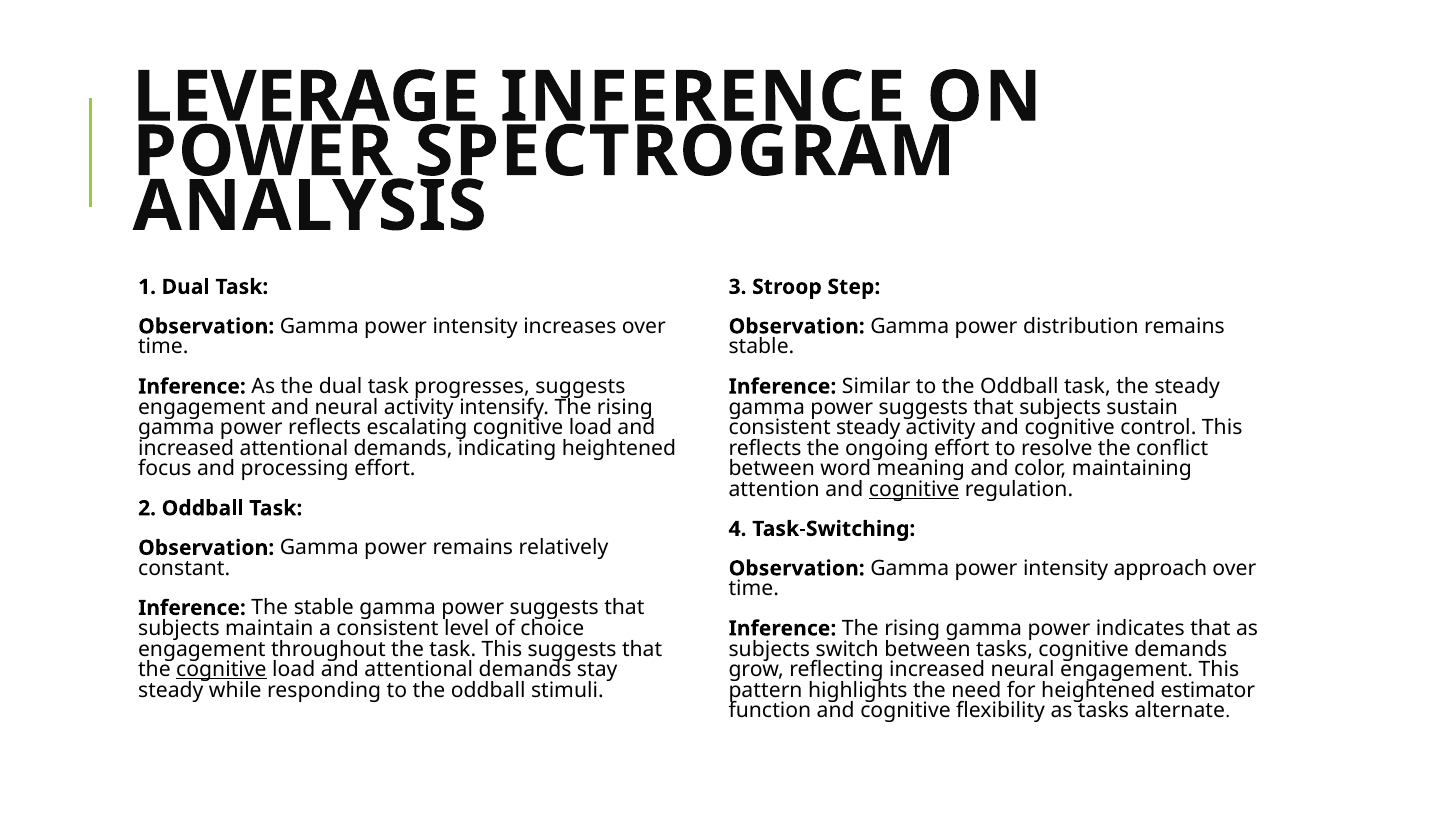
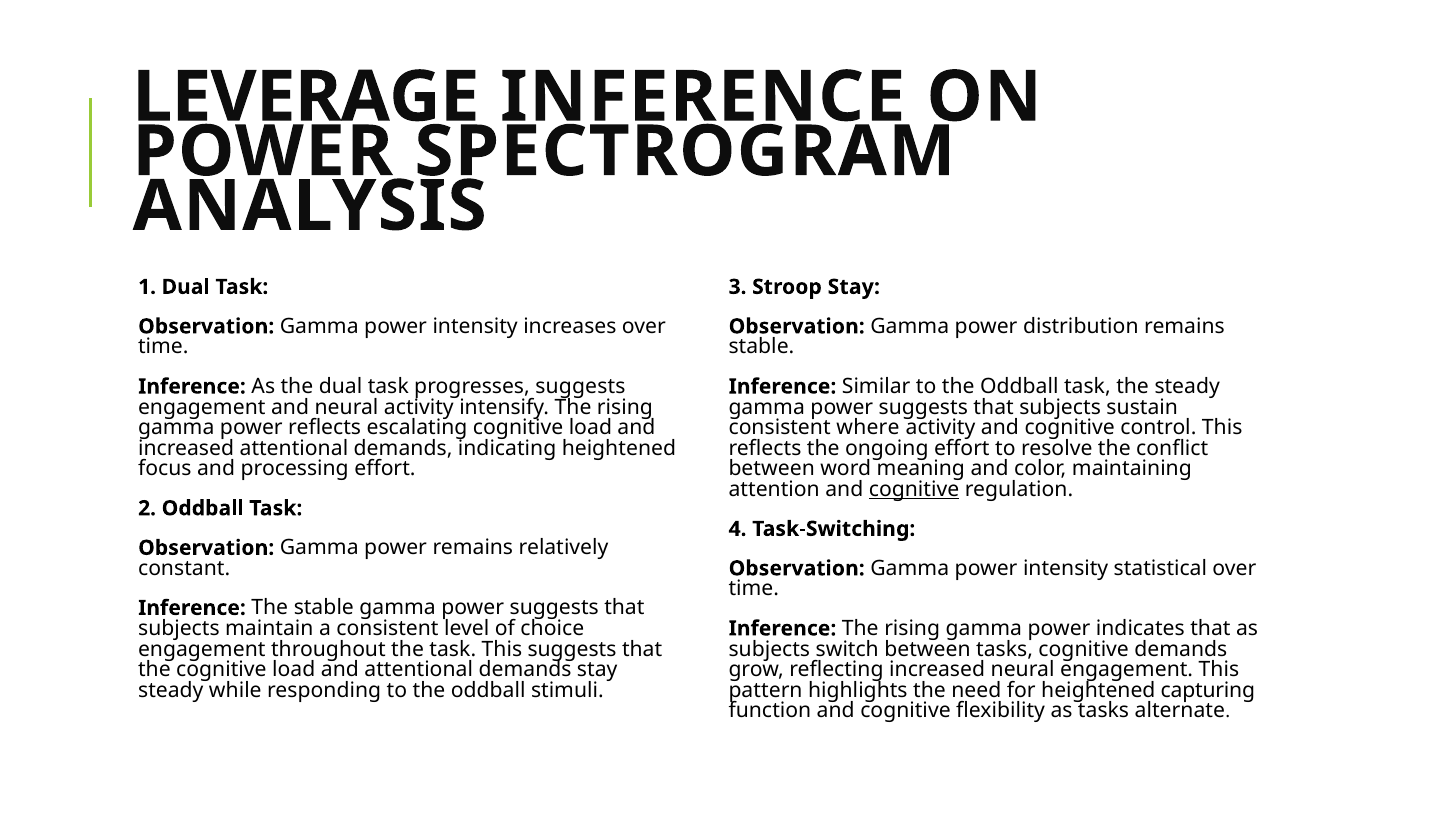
Stroop Step: Step -> Stay
consistent steady: steady -> where
approach: approach -> statistical
cognitive at (221, 669) underline: present -> none
estimator: estimator -> capturing
